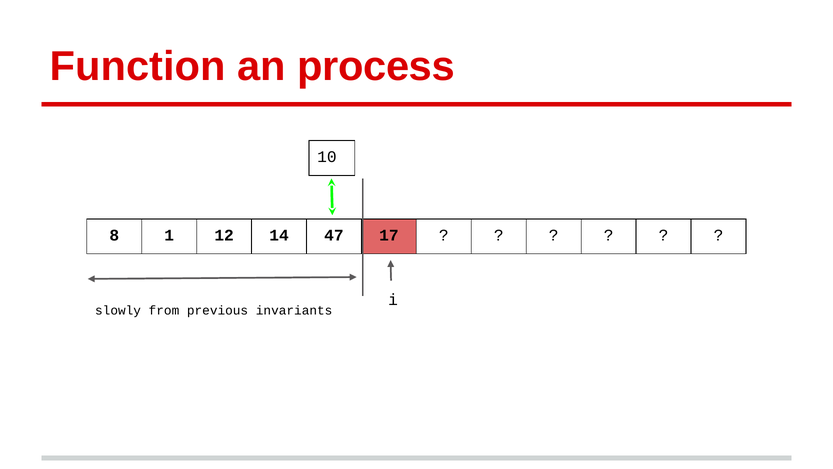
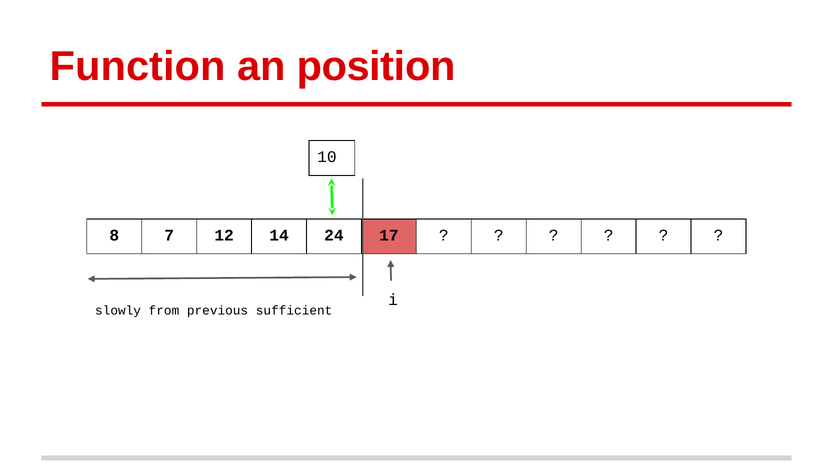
process: process -> position
1: 1 -> 7
47: 47 -> 24
invariants: invariants -> sufficient
